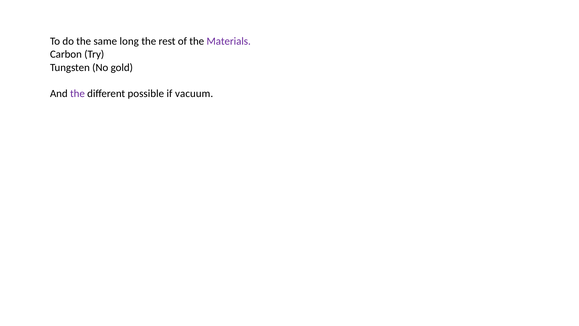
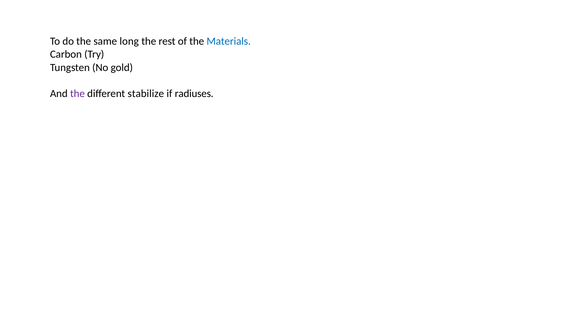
Materials colour: purple -> blue
possible: possible -> stabilize
vacuum: vacuum -> radiuses
